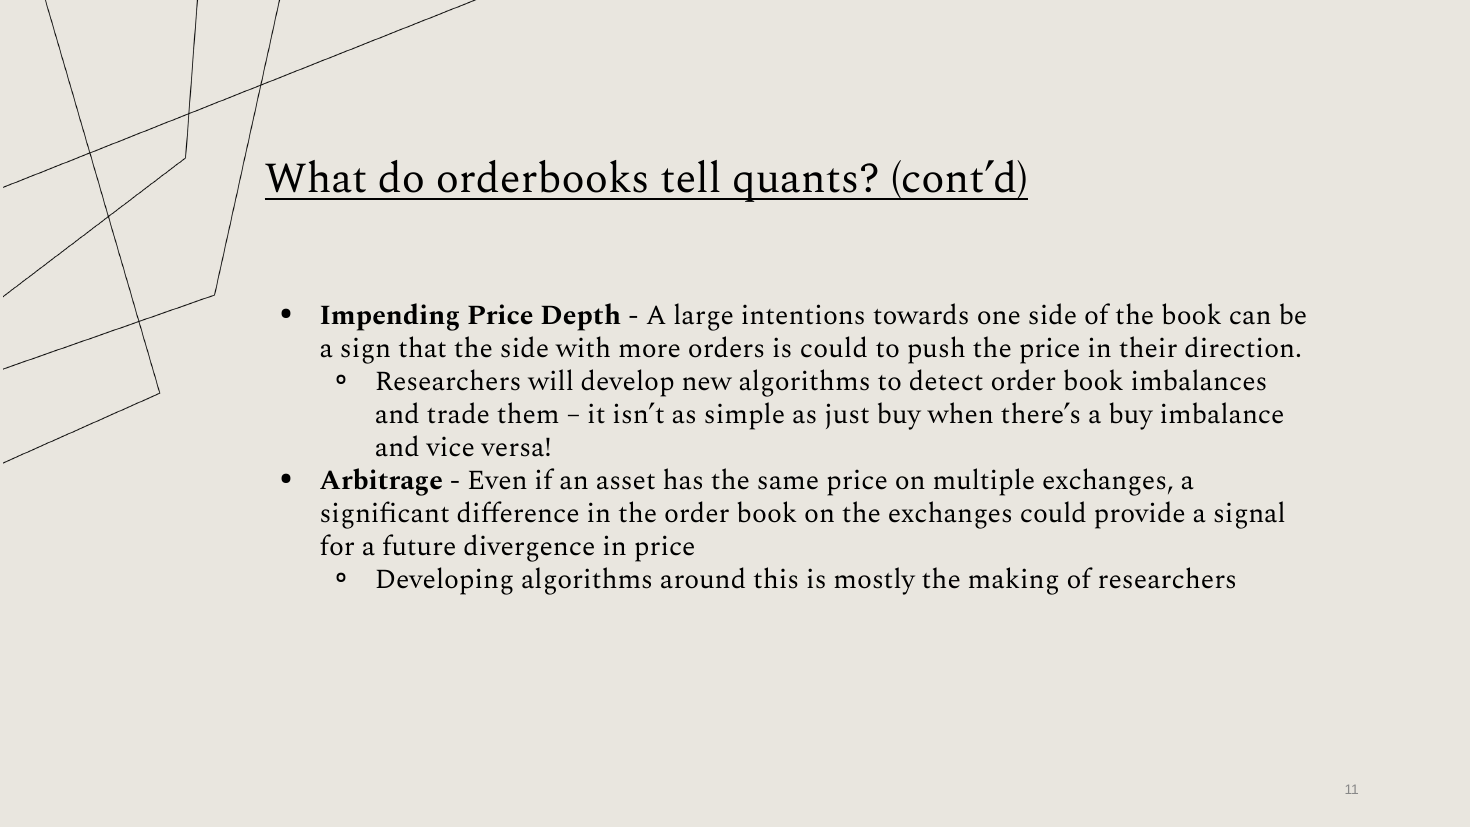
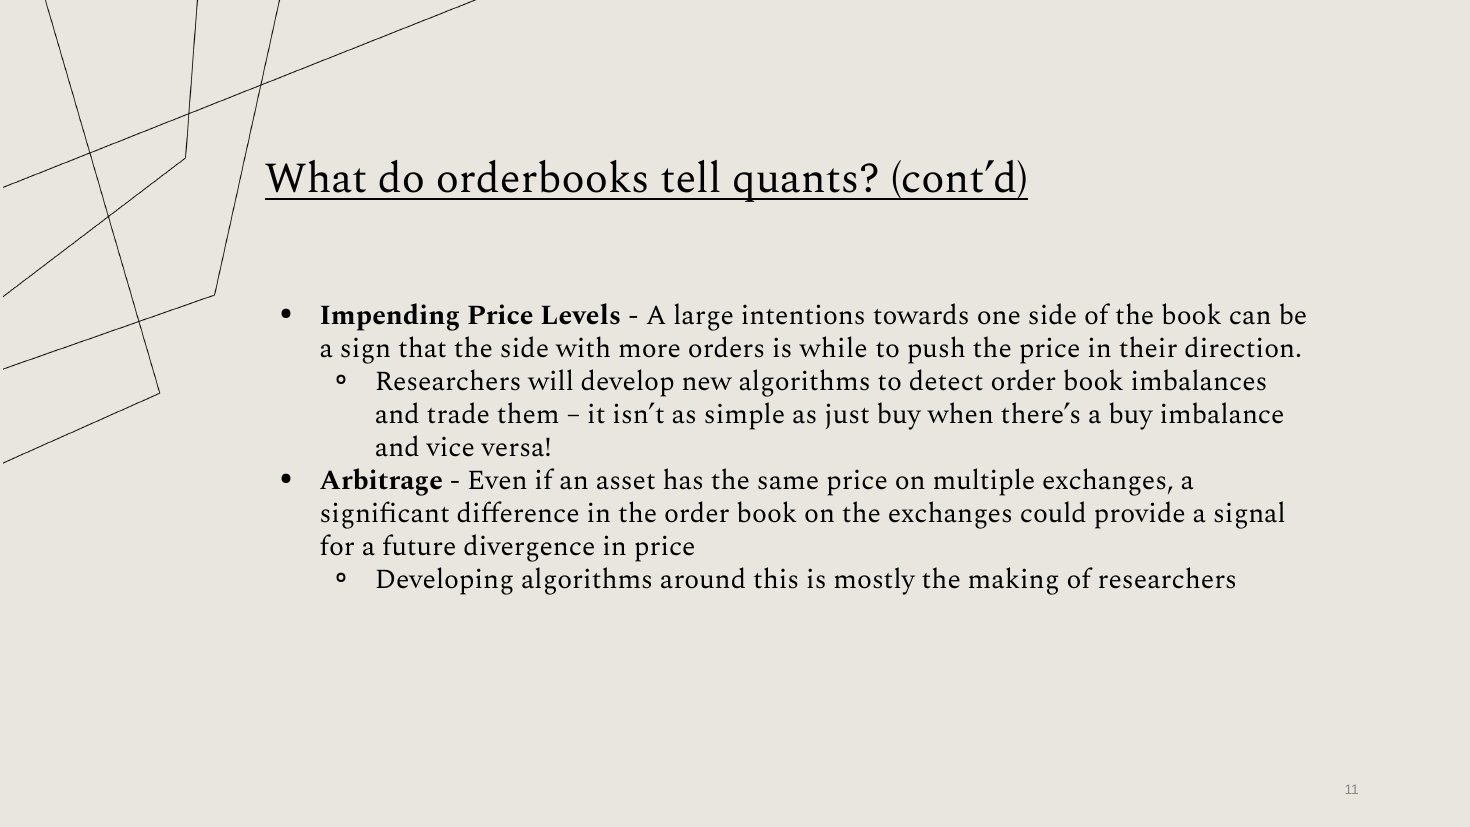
Depth: Depth -> Levels
is could: could -> while
